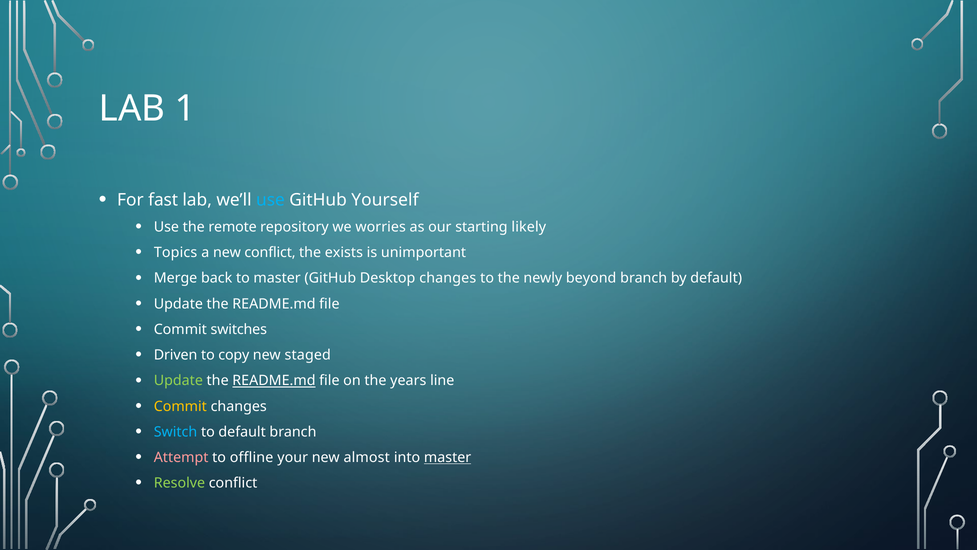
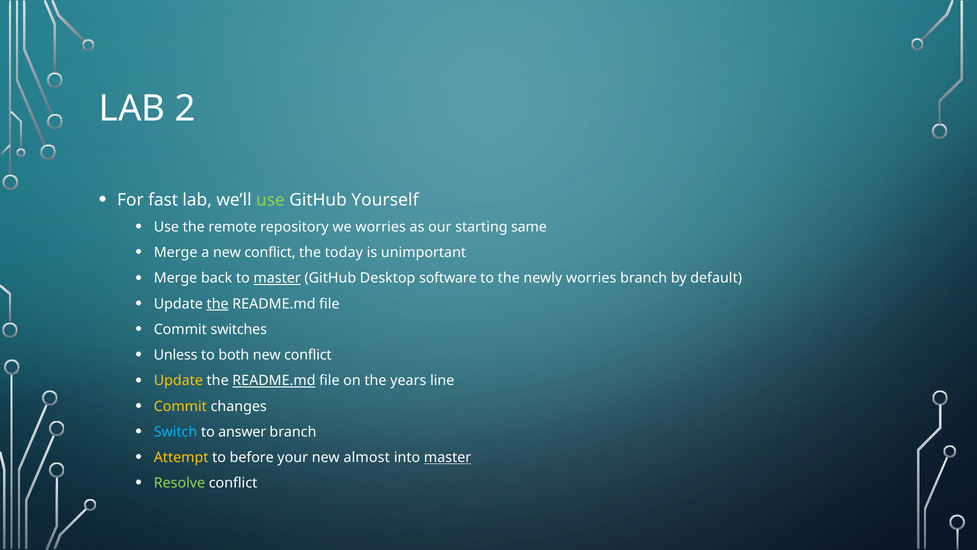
1: 1 -> 2
use at (270, 200) colour: light blue -> light green
likely: likely -> same
Topics at (176, 252): Topics -> Merge
exists: exists -> today
master at (277, 278) underline: none -> present
Desktop changes: changes -> software
newly beyond: beyond -> worries
the at (218, 304) underline: none -> present
Driven: Driven -> Unless
copy: copy -> both
staged at (308, 355): staged -> conflict
Update at (178, 380) colour: light green -> yellow
to default: default -> answer
Attempt colour: pink -> yellow
offline: offline -> before
